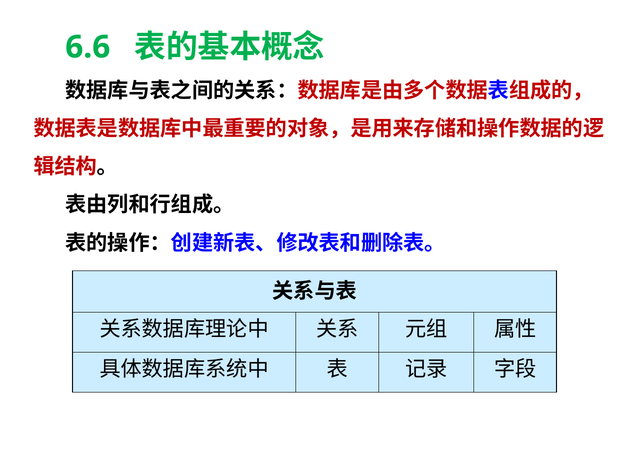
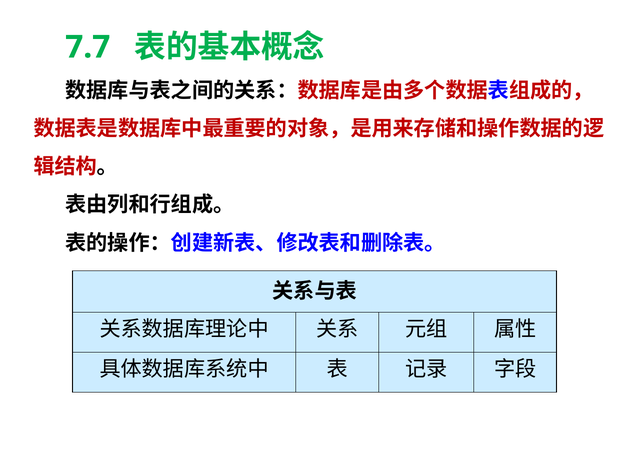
6.6: 6.6 -> 7.7
